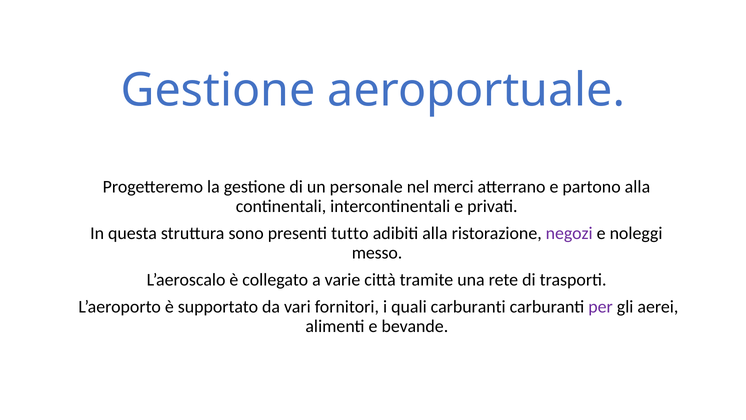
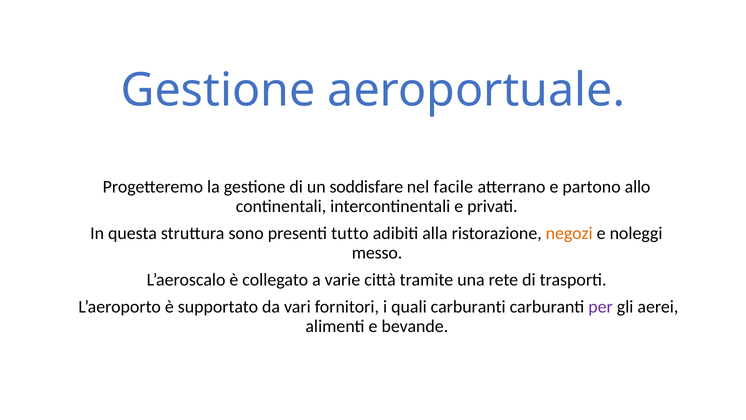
personale: personale -> soddisfare
merci: merci -> facile
partono alla: alla -> allo
negozi colour: purple -> orange
